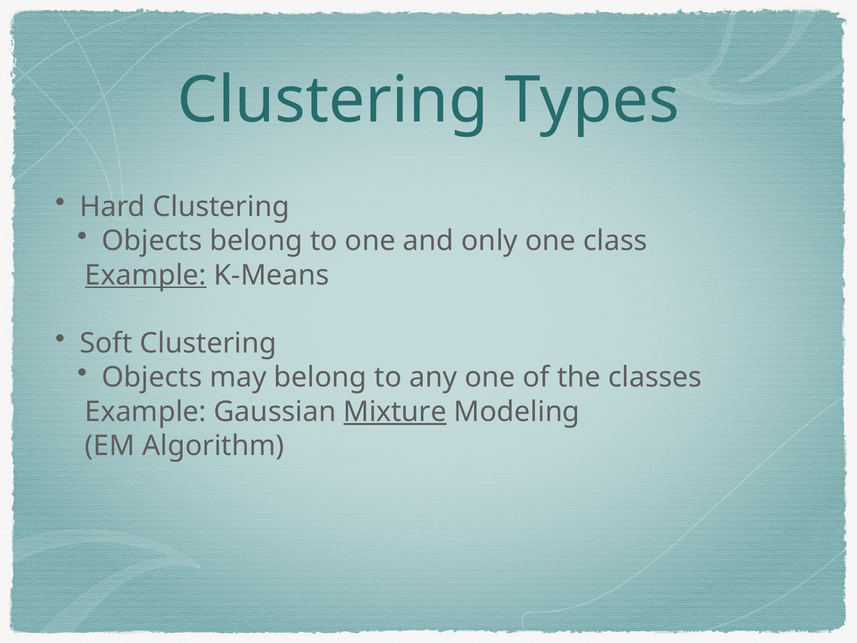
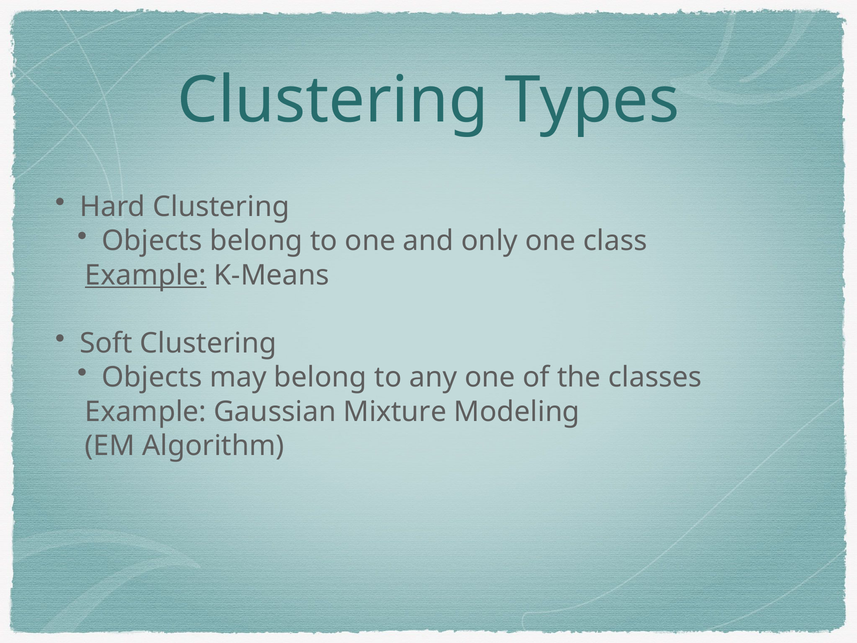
Mixture underline: present -> none
